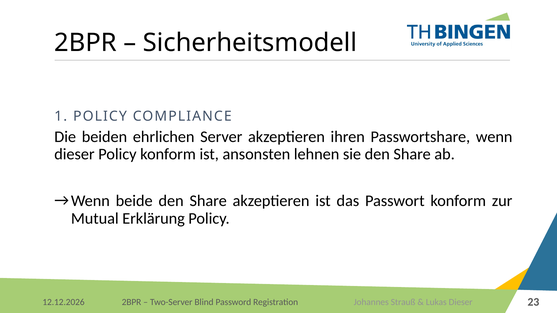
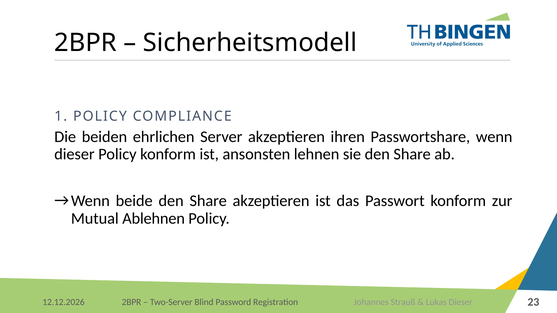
Erklärung: Erklärung -> Ablehnen
